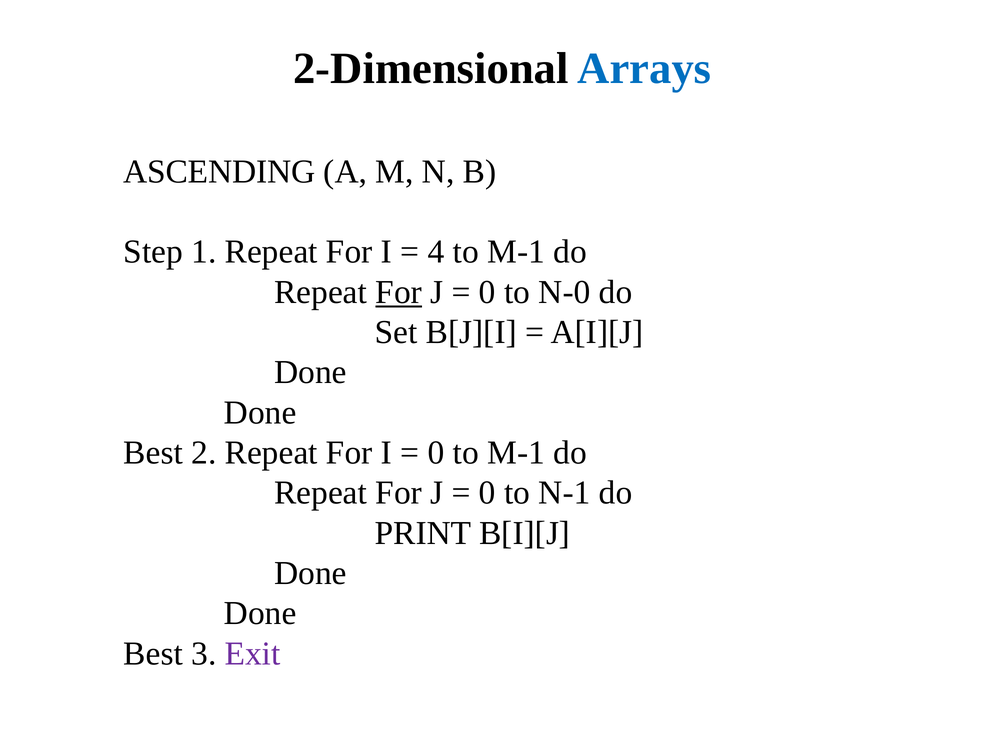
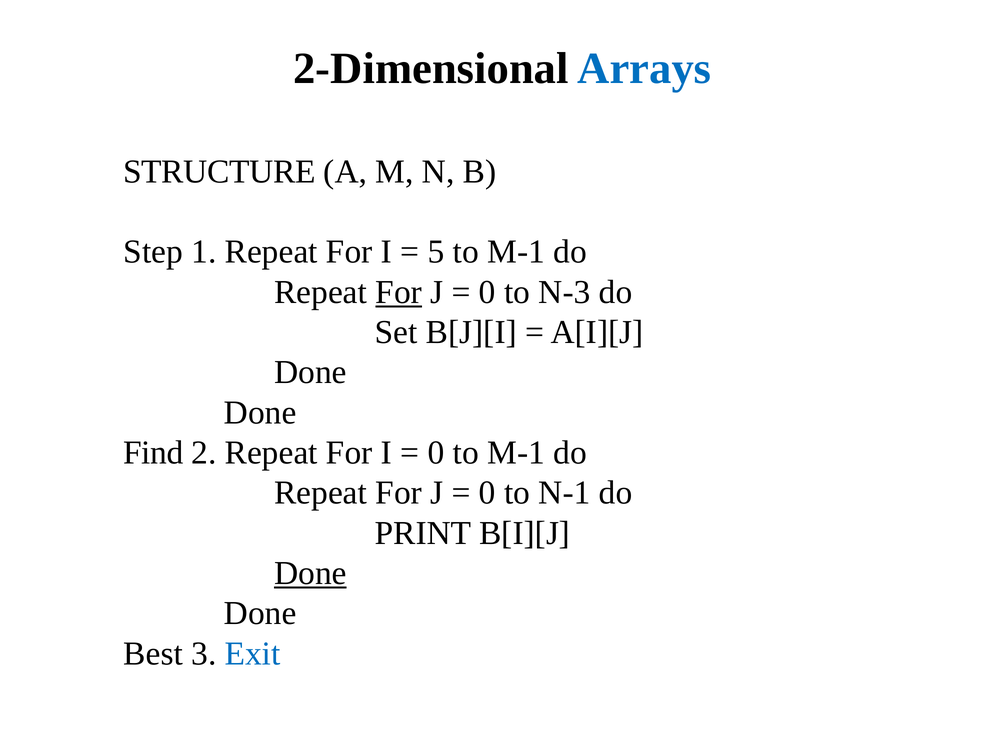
ASCENDING: ASCENDING -> STRUCTURE
4: 4 -> 5
N-0: N-0 -> N-3
Best at (153, 453): Best -> Find
Done at (310, 574) underline: none -> present
Exit colour: purple -> blue
